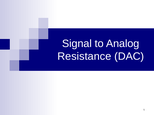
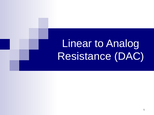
Signal: Signal -> Linear
